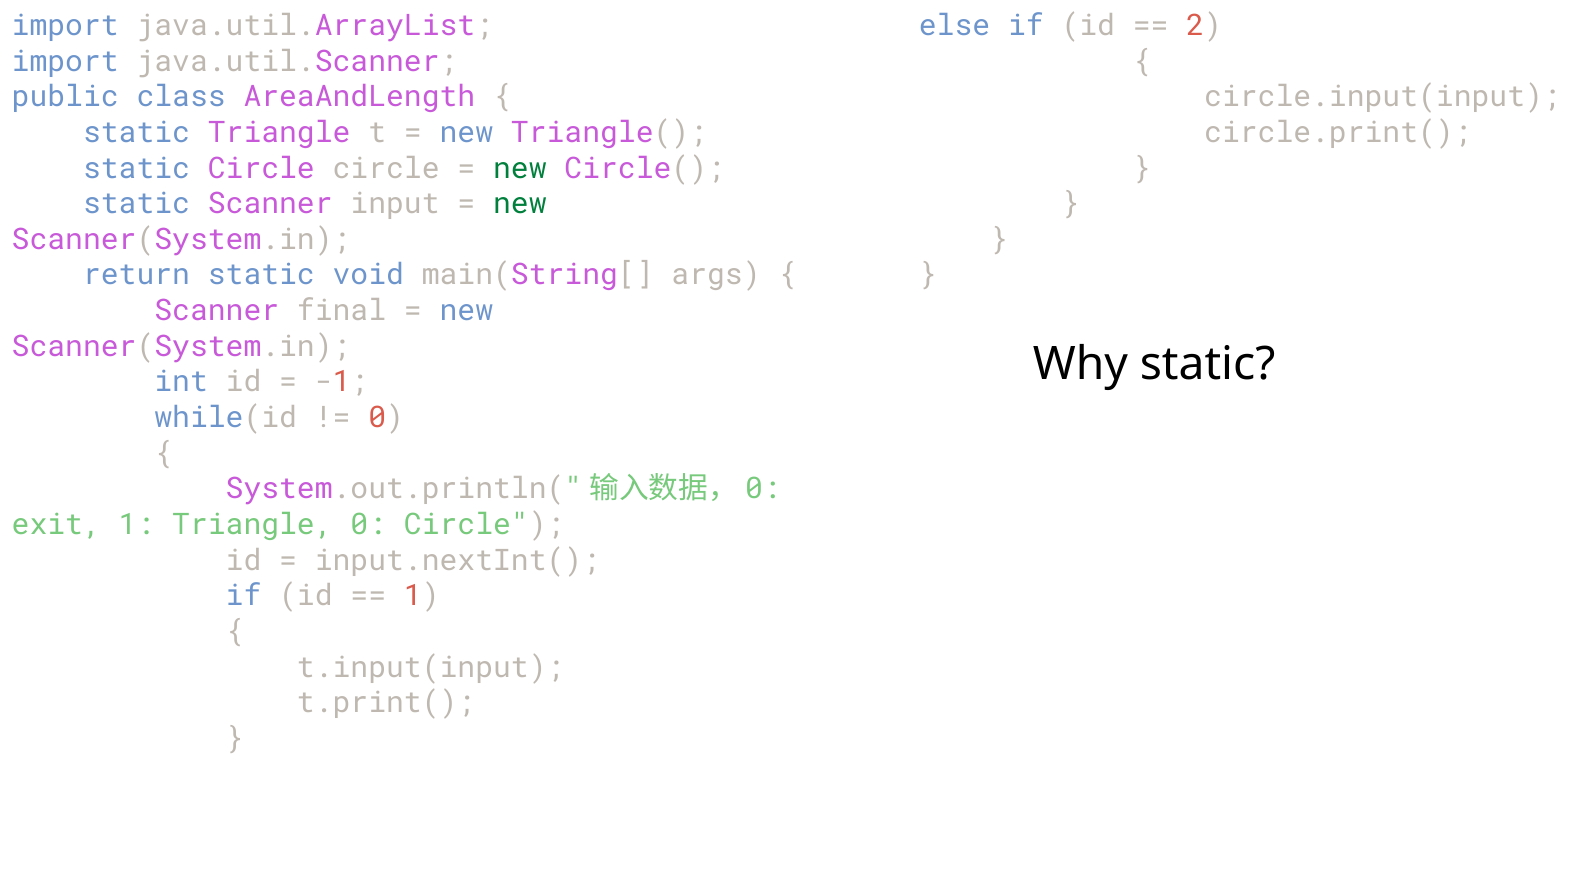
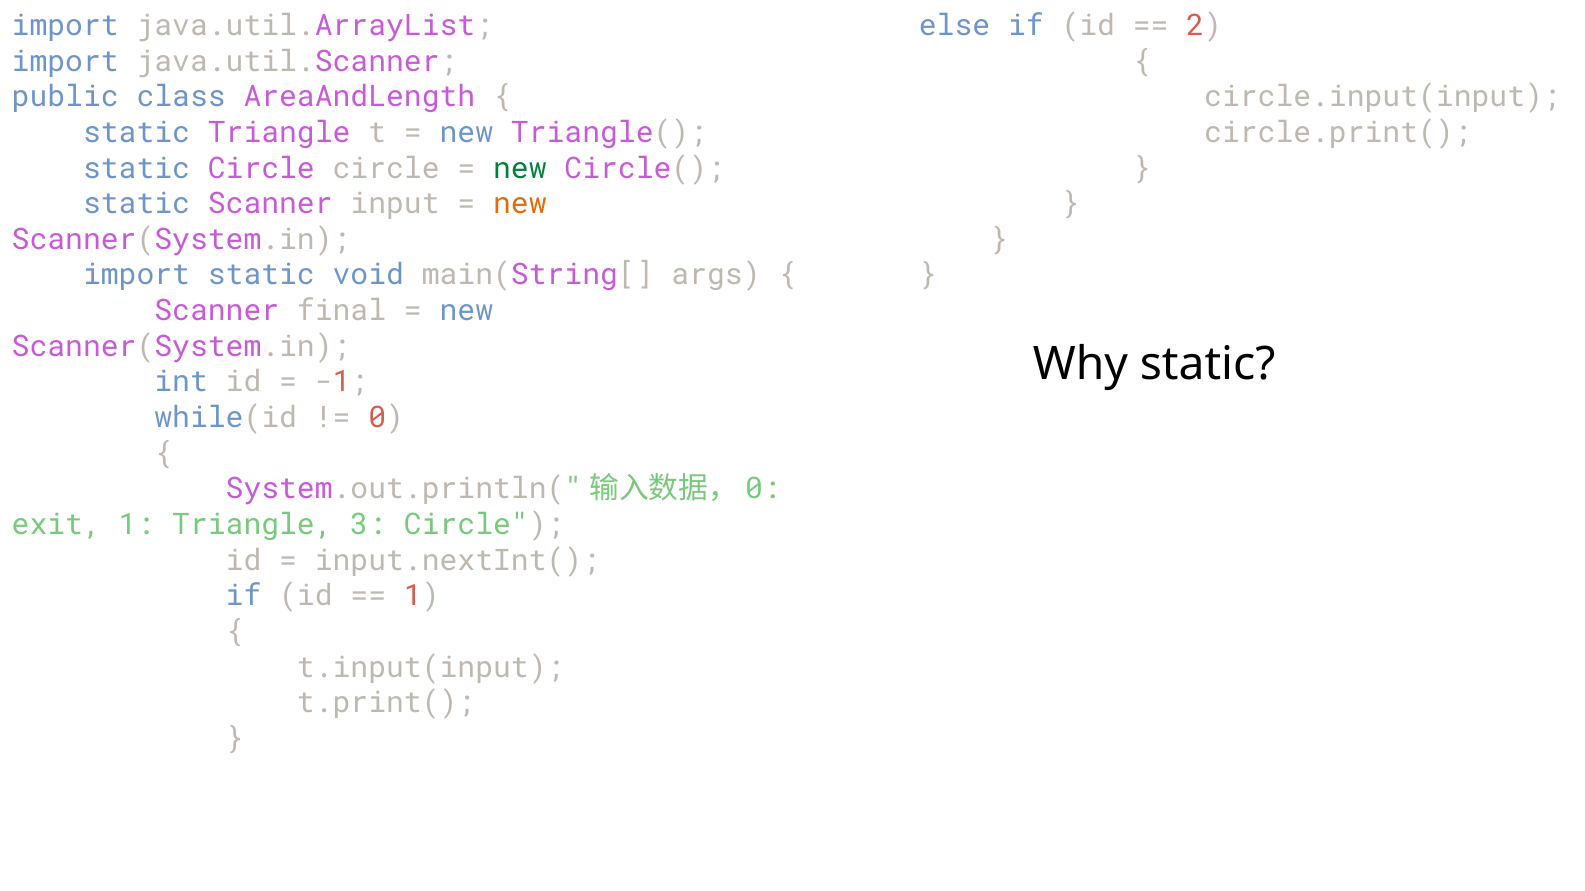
new at (520, 204) colour: green -> orange
return at (137, 275): return -> import
Triangle 0: 0 -> 3
